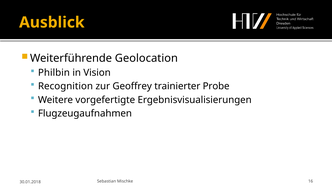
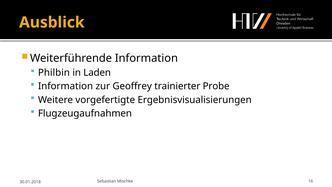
Weiterführende Geolocation: Geolocation -> Information
Vision: Vision -> Laden
Recognition at (65, 86): Recognition -> Information
